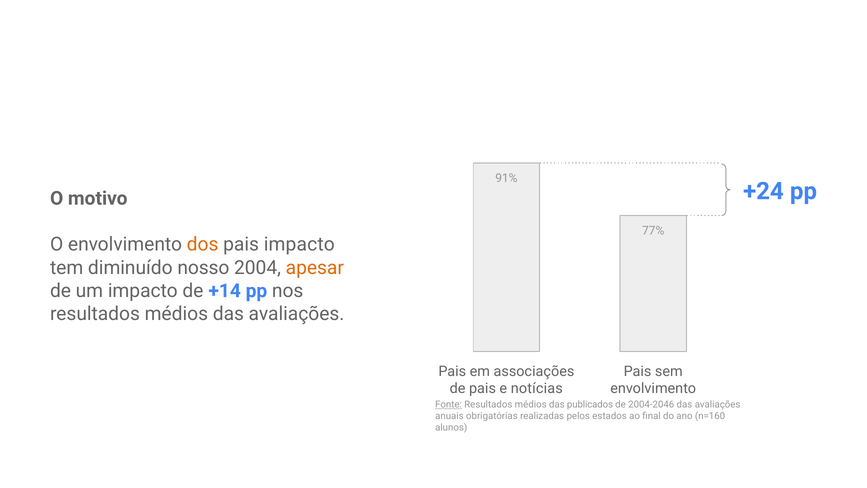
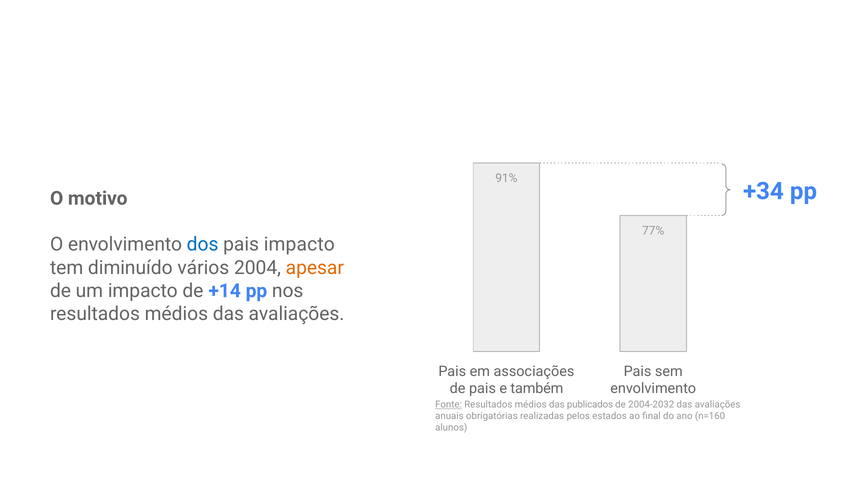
+24: +24 -> +34
dos colour: orange -> blue
nosso: nosso -> vários
notícias: notícias -> também
2004-2046: 2004-2046 -> 2004-2032
